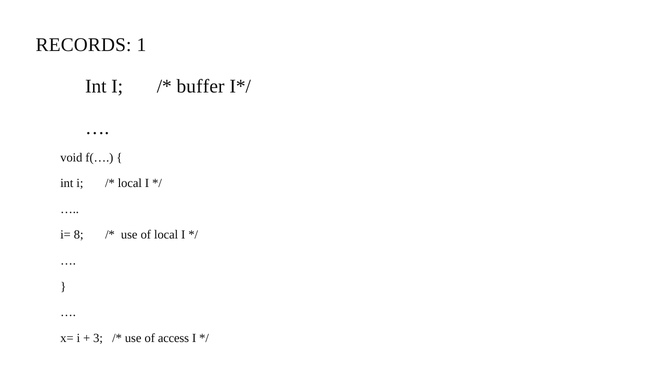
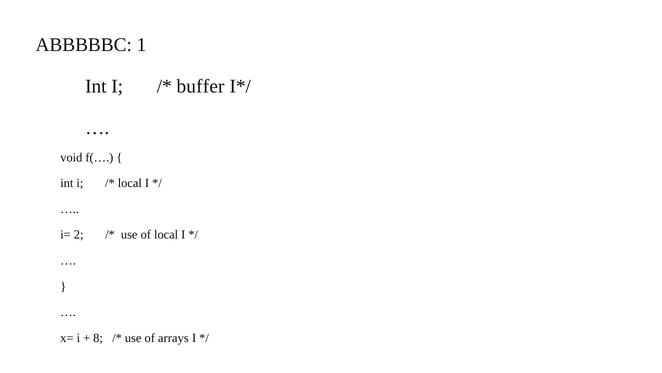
RECORDS: RECORDS -> ABBBBBC
8: 8 -> 2
3: 3 -> 8
access: access -> arrays
